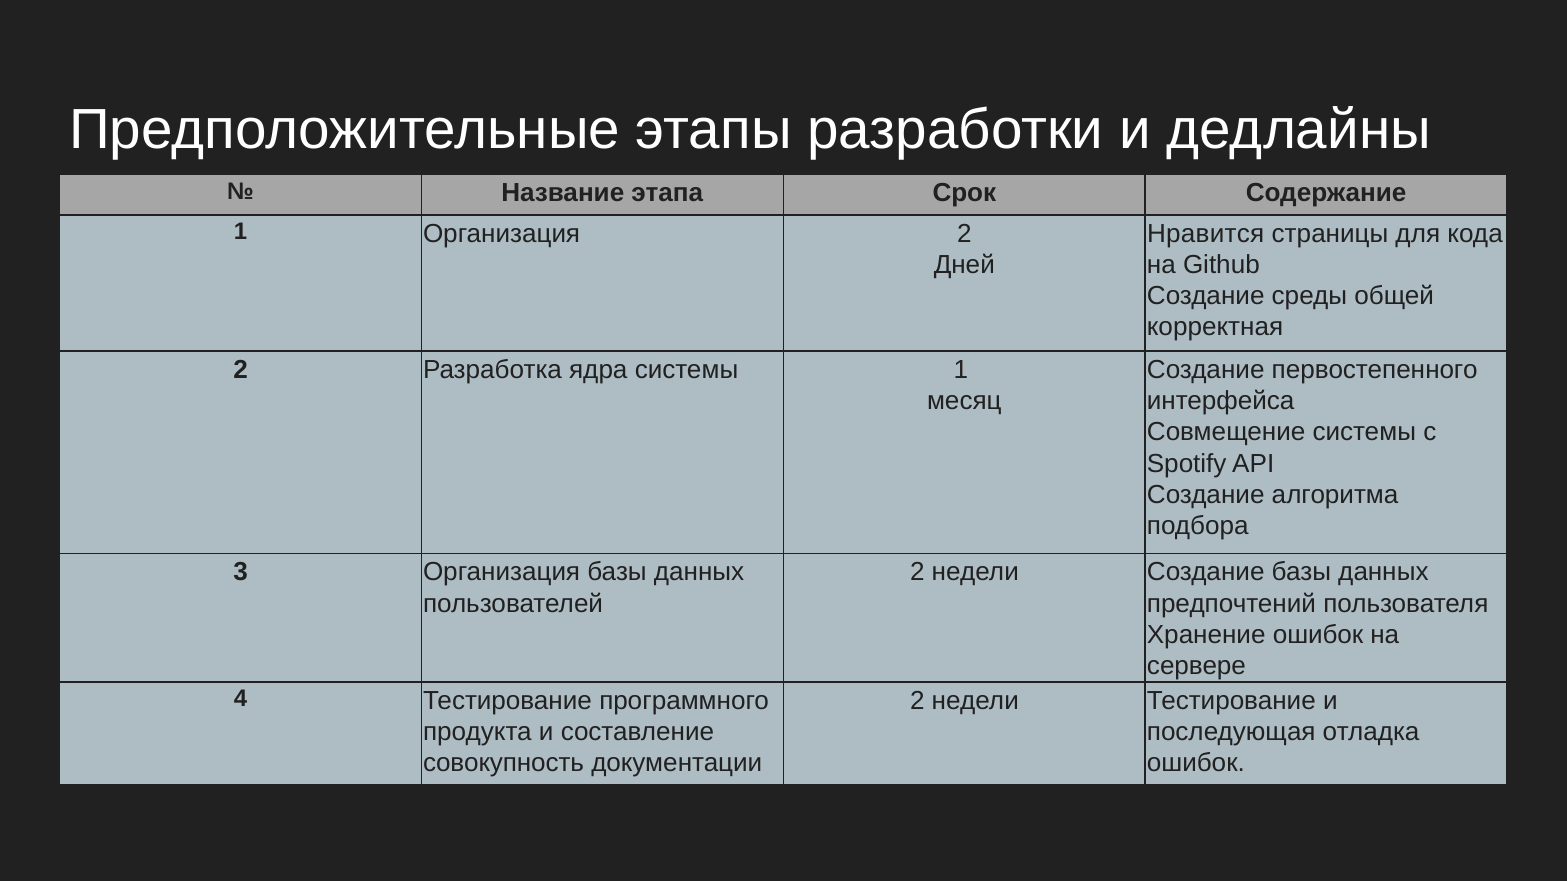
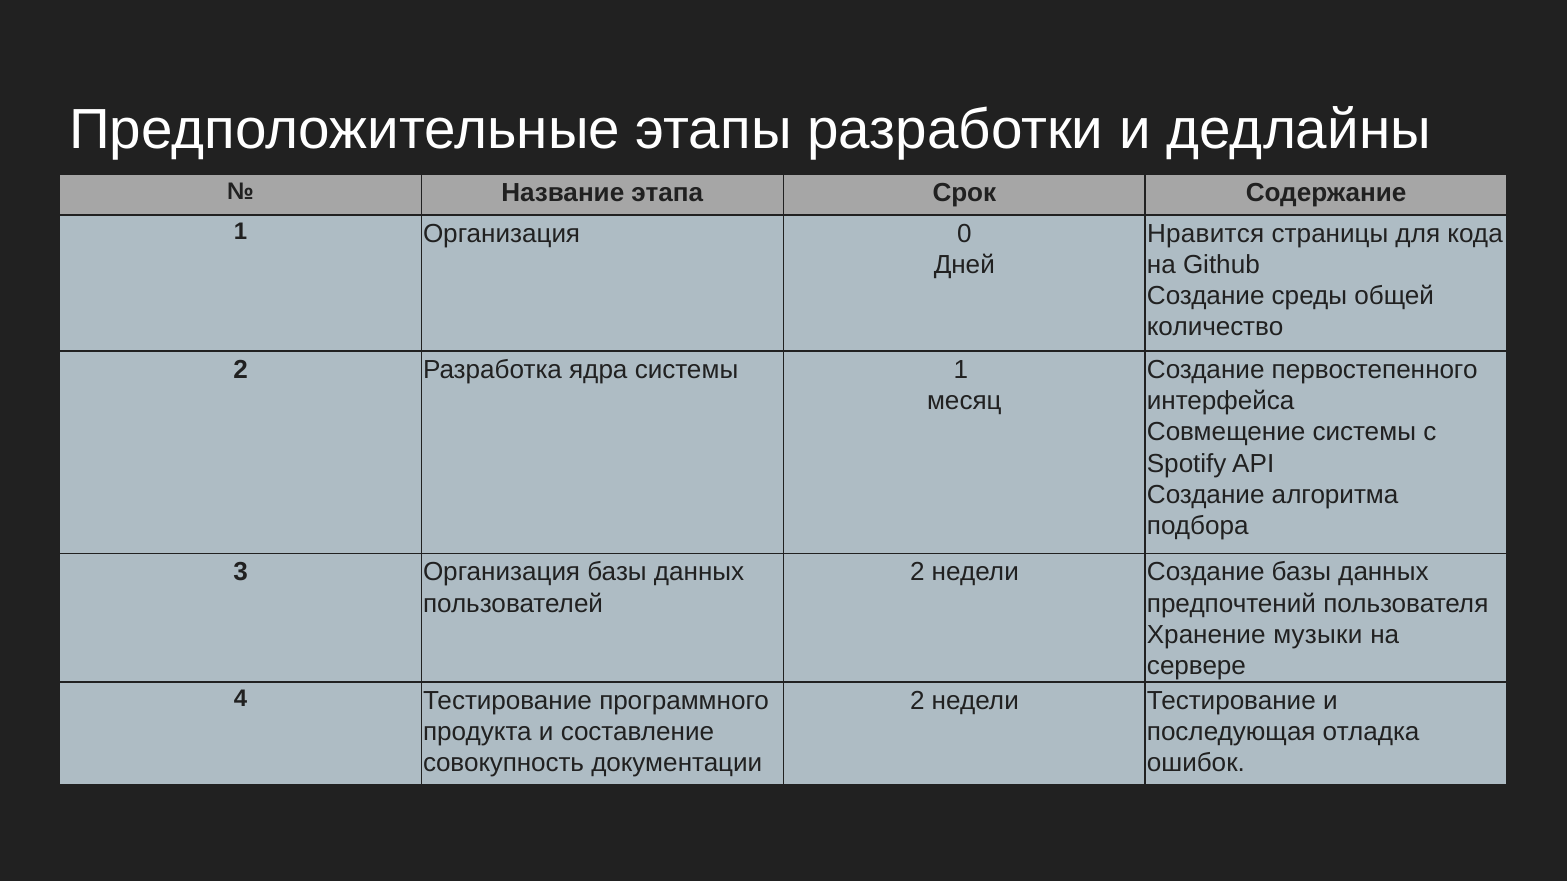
Организация 2: 2 -> 0
корректная: корректная -> количество
Хранение ошибок: ошибок -> музыки
